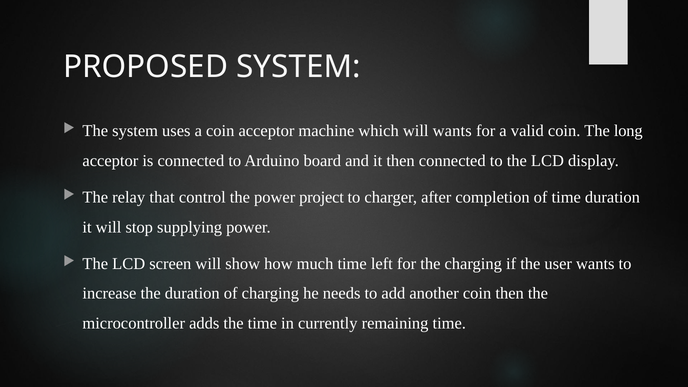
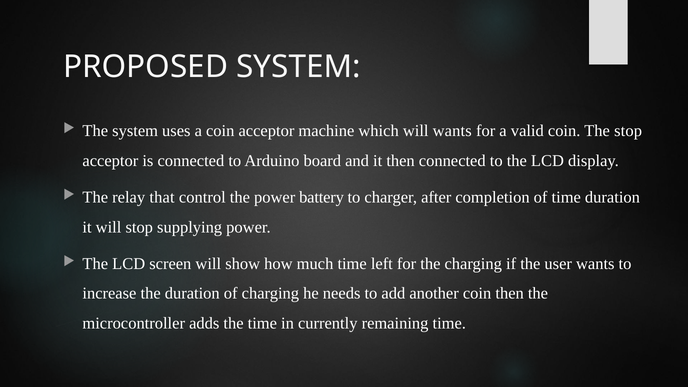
The long: long -> stop
project: project -> battery
